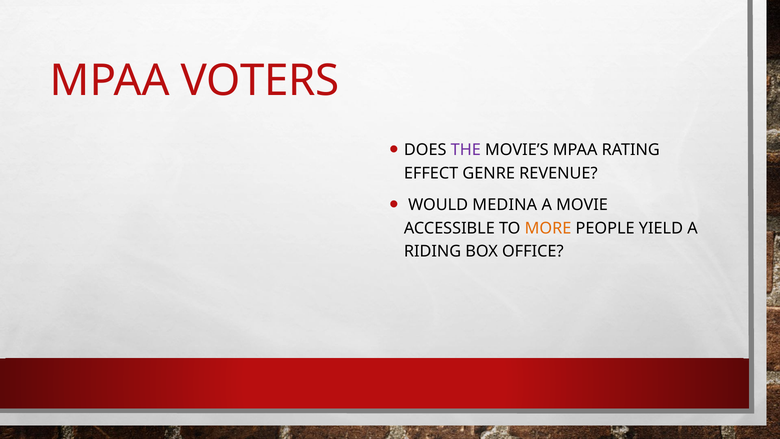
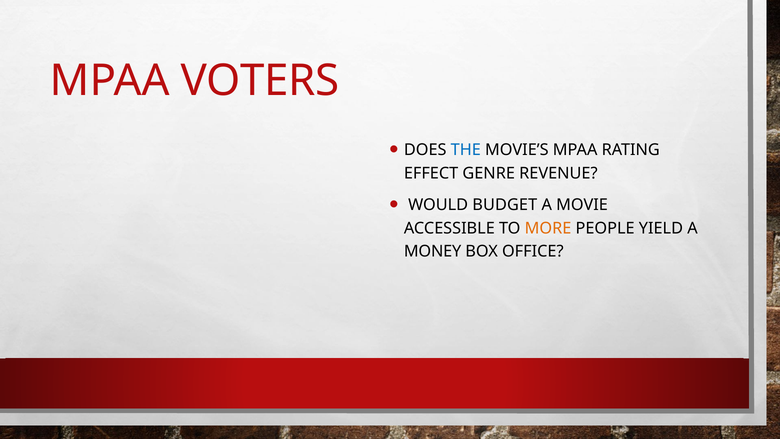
THE colour: purple -> blue
MEDINA: MEDINA -> BUDGET
RIDING: RIDING -> MONEY
